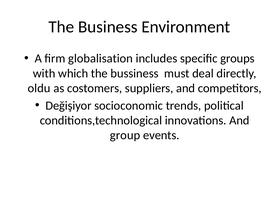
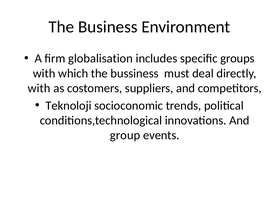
oldu at (39, 88): oldu -> with
Değişiyor: Değişiyor -> Teknoloji
